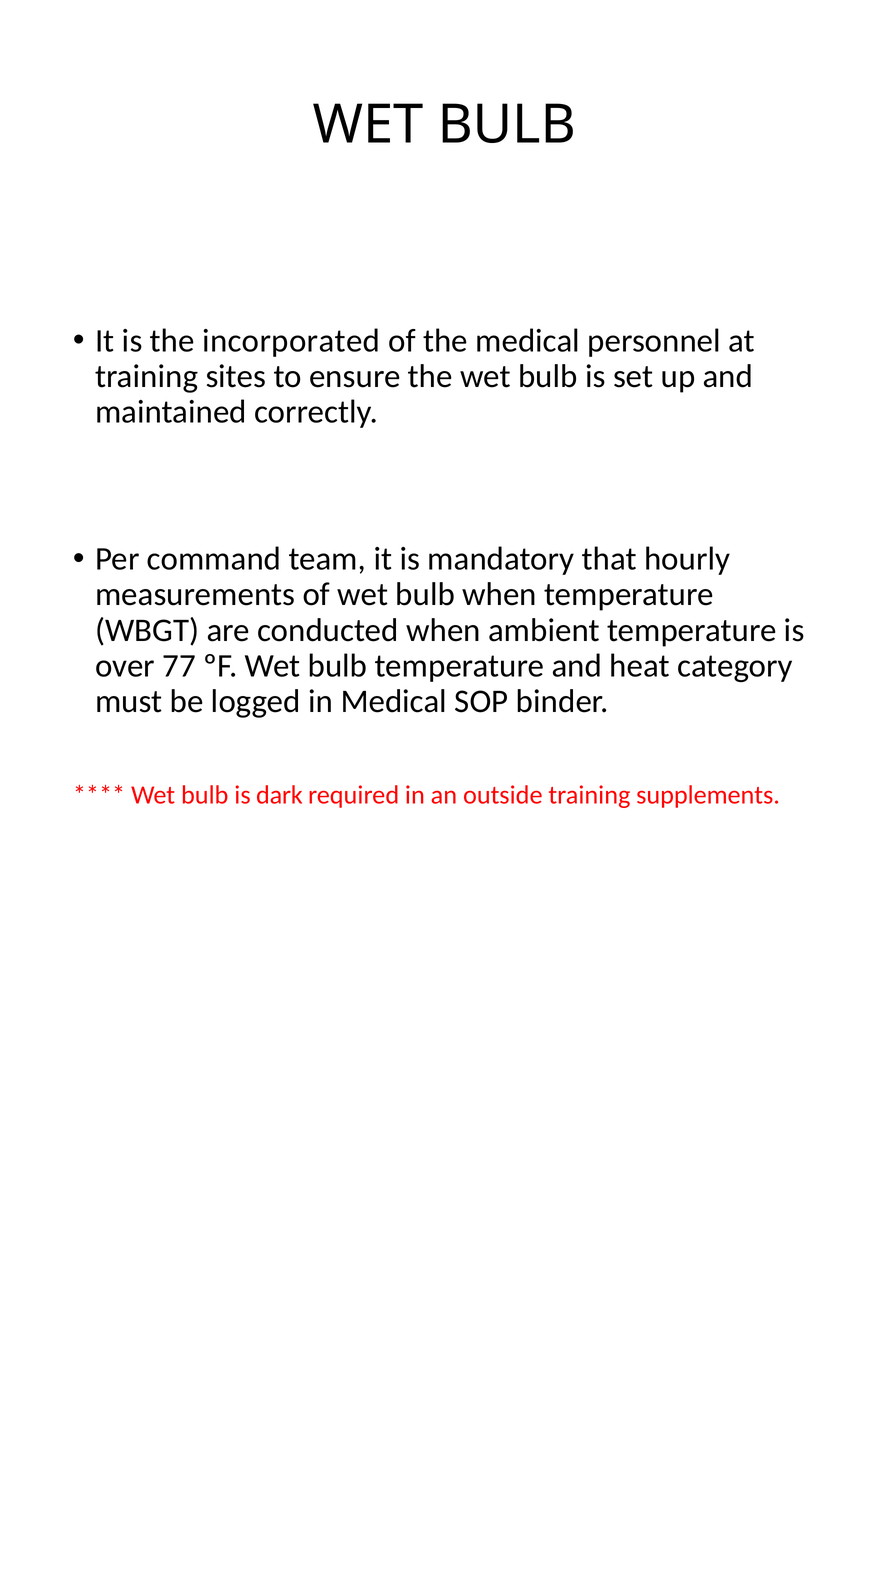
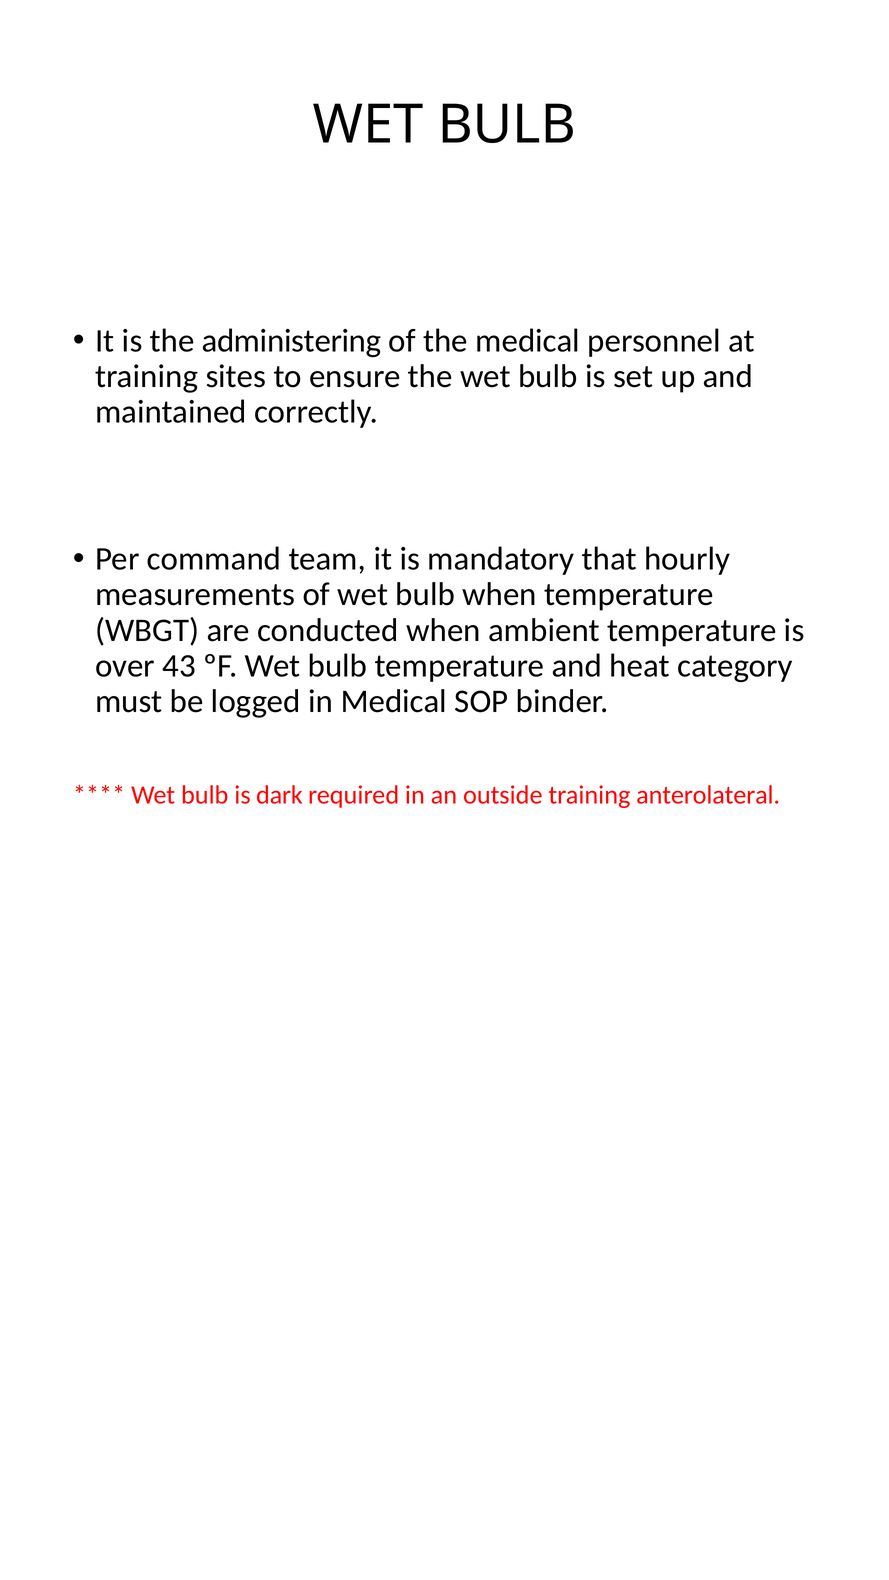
incorporated: incorporated -> administering
77: 77 -> 43
supplements: supplements -> anterolateral
